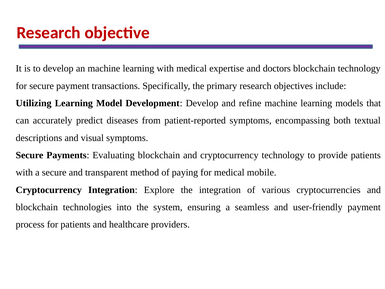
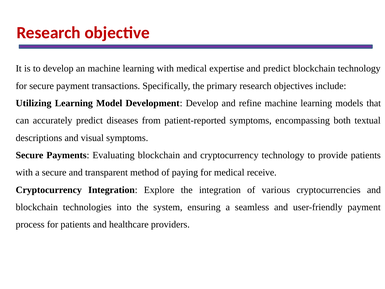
and doctors: doctors -> predict
mobile: mobile -> receive
